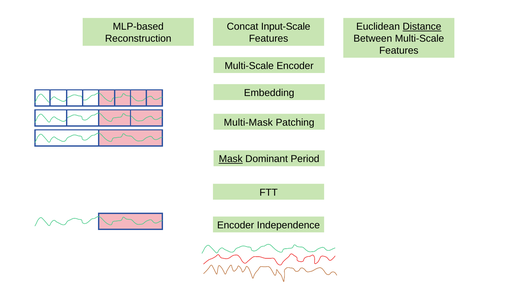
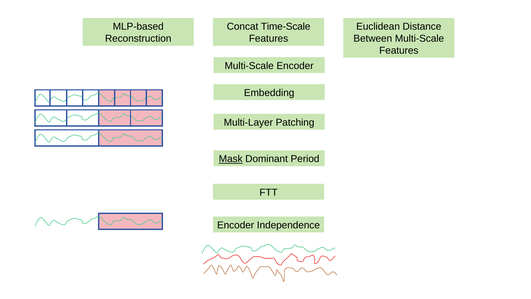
Input-Scale: Input-Scale -> Time-Scale
Distance underline: present -> none
Multi-Mask: Multi-Mask -> Multi-Layer
